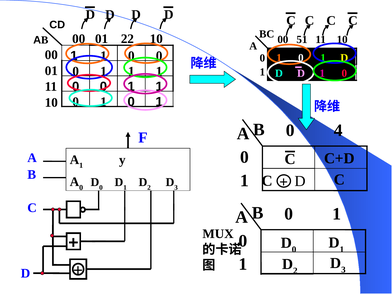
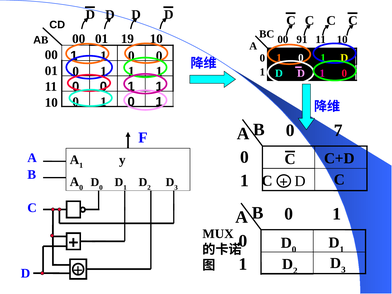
22: 22 -> 19
51: 51 -> 91
4: 4 -> 7
